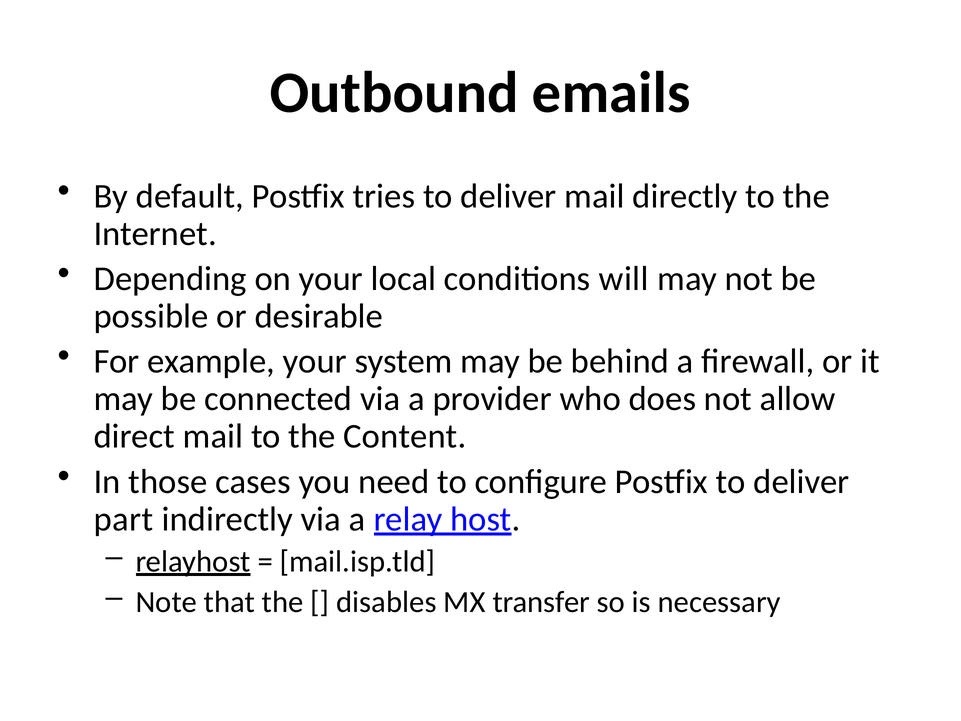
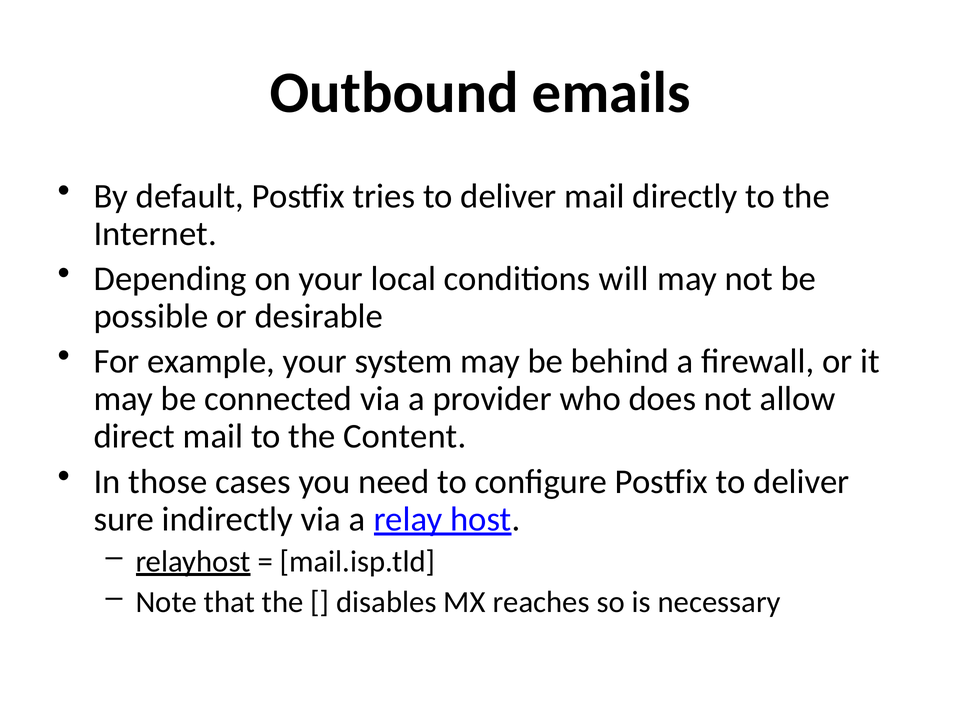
part: part -> sure
transfer: transfer -> reaches
